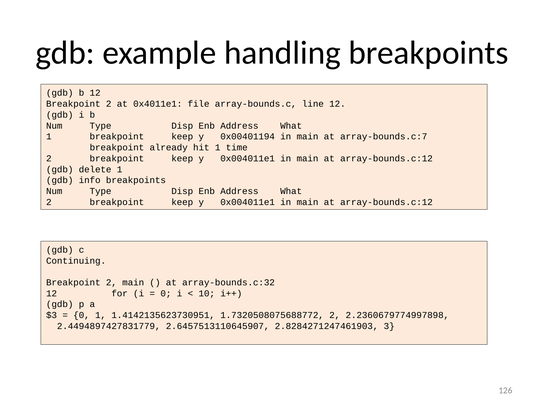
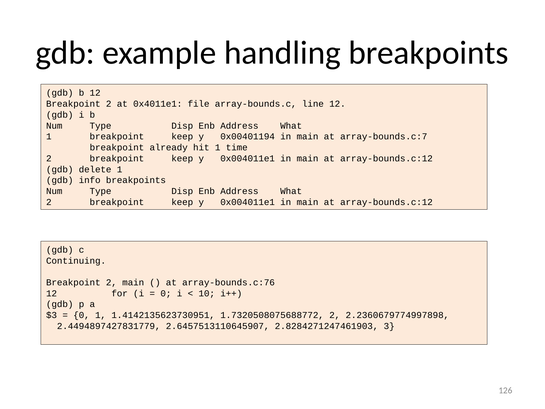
array-bounds.c:32: array-bounds.c:32 -> array-bounds.c:76
